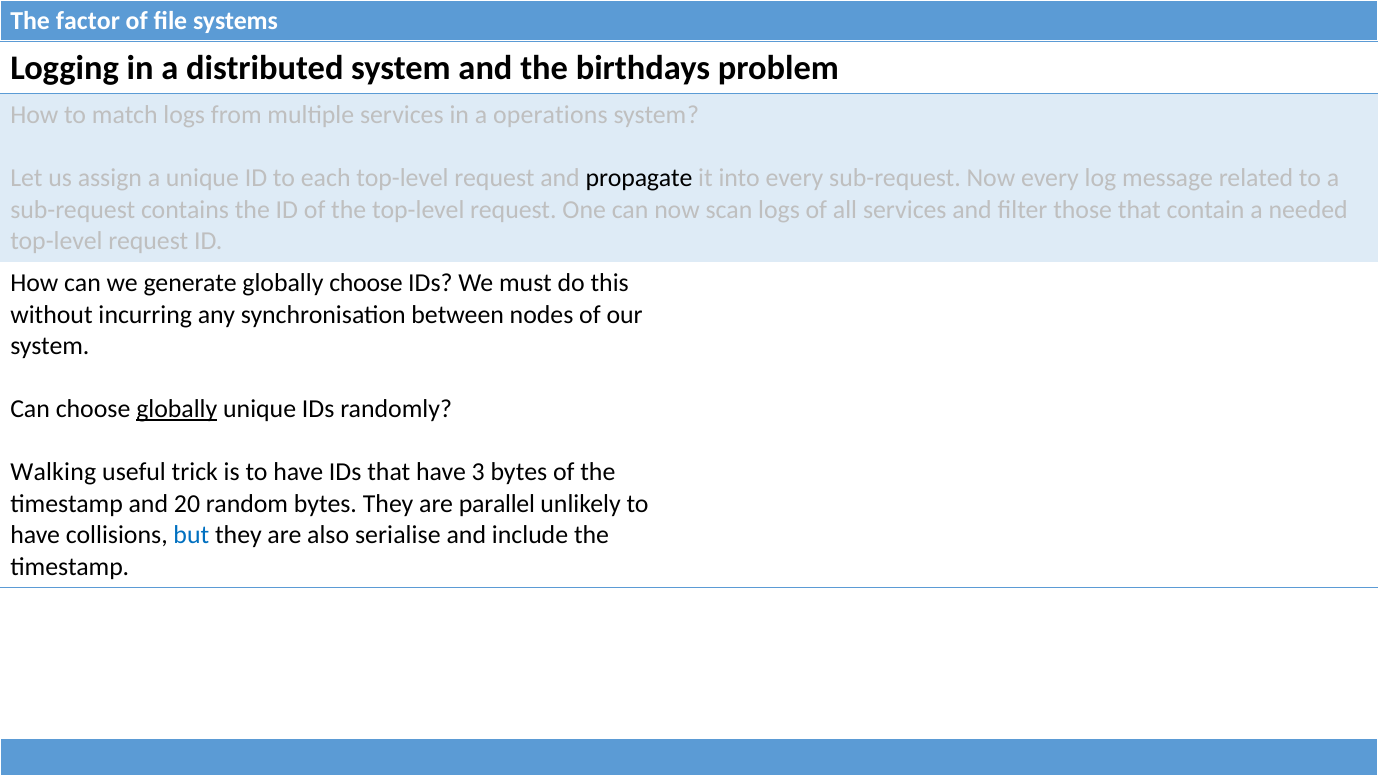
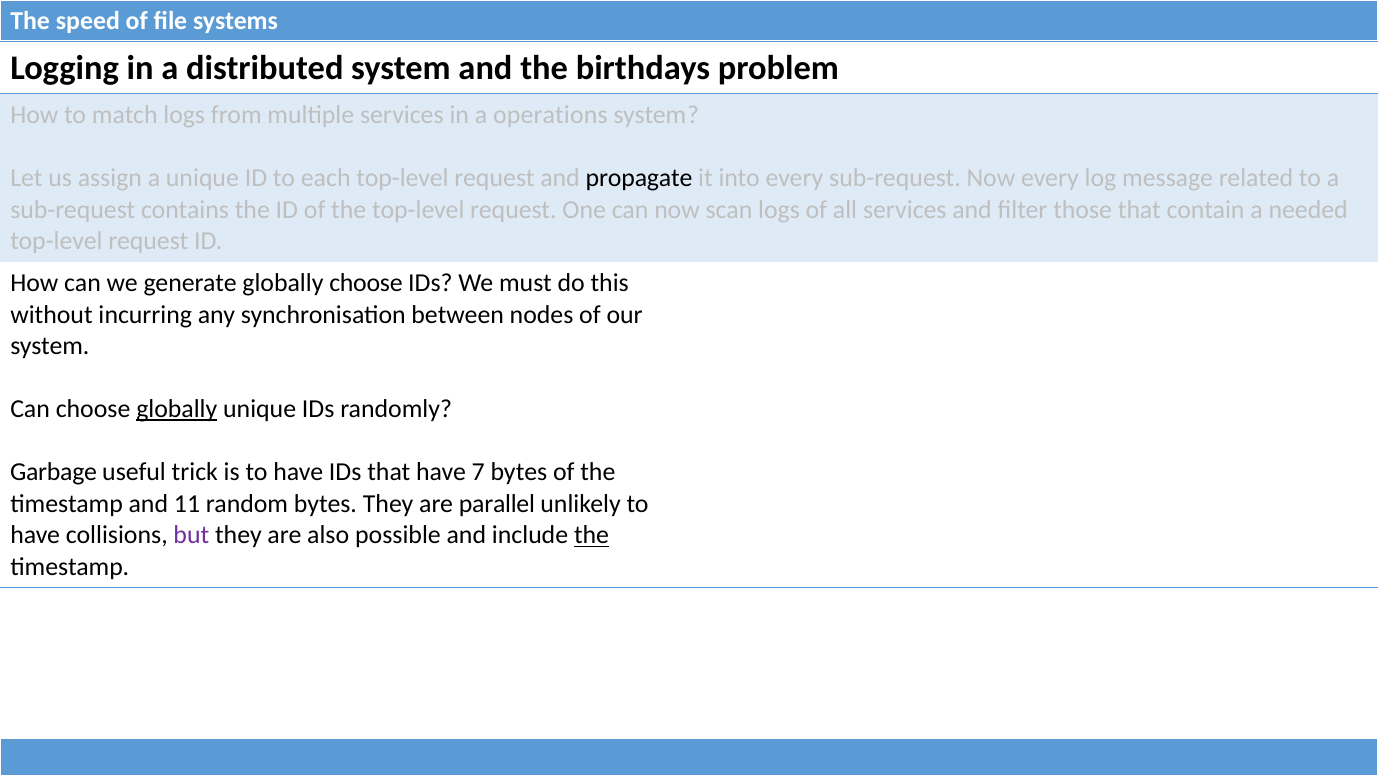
factor: factor -> speed
Walking: Walking -> Garbage
3: 3 -> 7
20: 20 -> 11
but colour: blue -> purple
serialise: serialise -> possible
the at (592, 535) underline: none -> present
